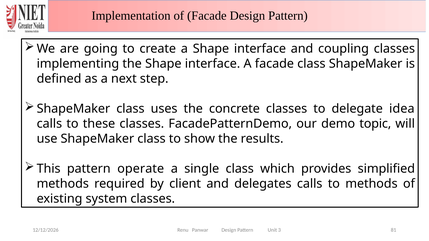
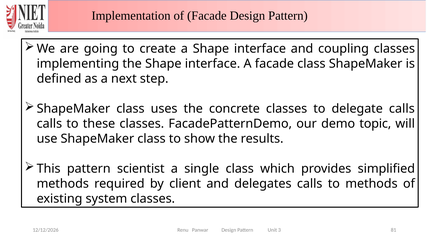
delegate idea: idea -> calls
operate: operate -> scientist
